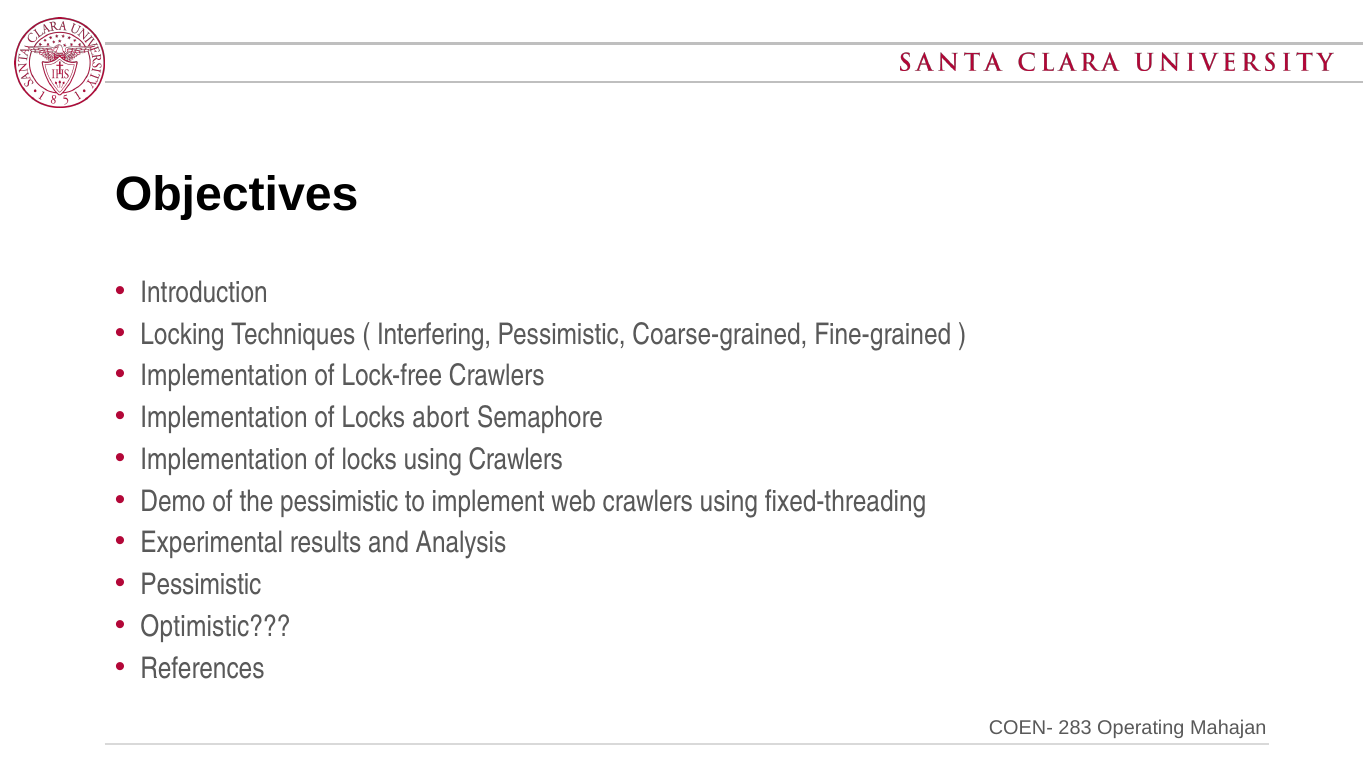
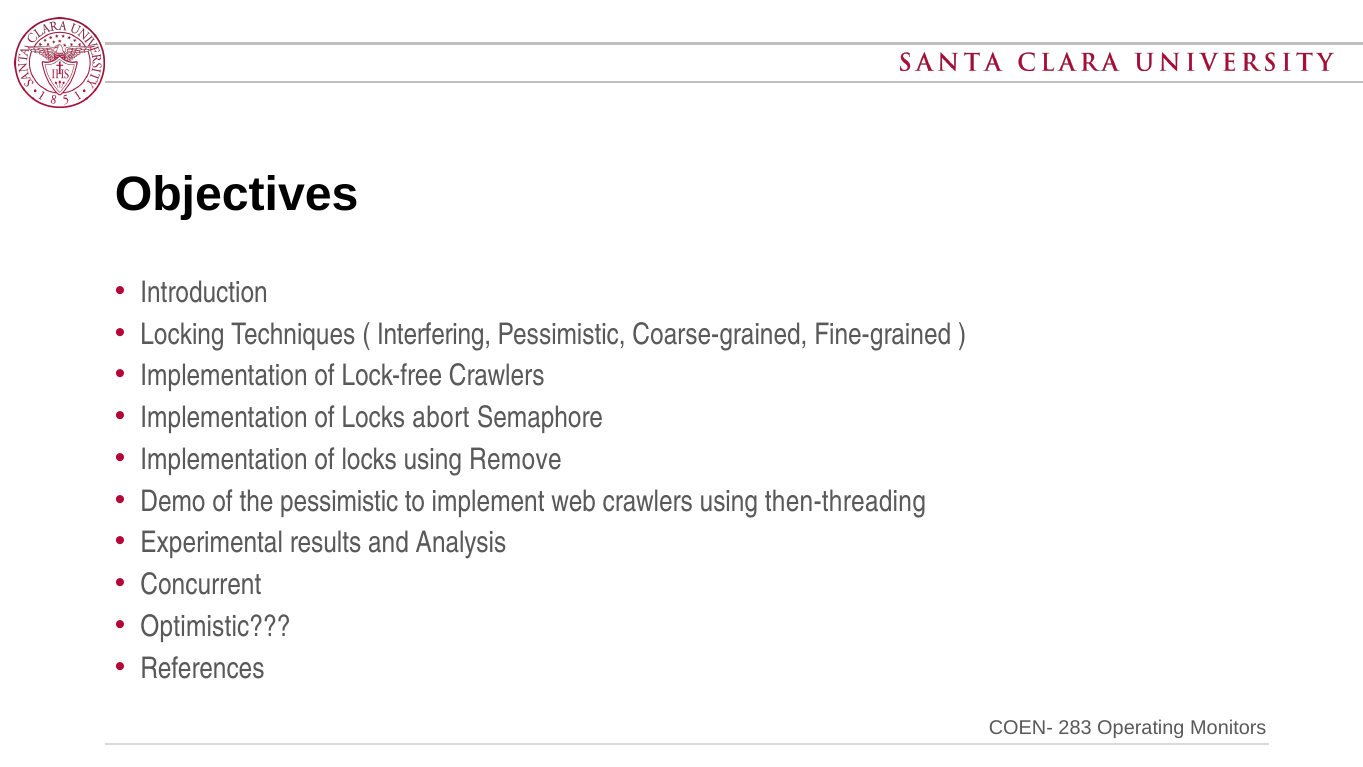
using Crawlers: Crawlers -> Remove
fixed-threading: fixed-threading -> then-threading
Pessimistic at (201, 584): Pessimistic -> Concurrent
Mahajan: Mahajan -> Monitors
